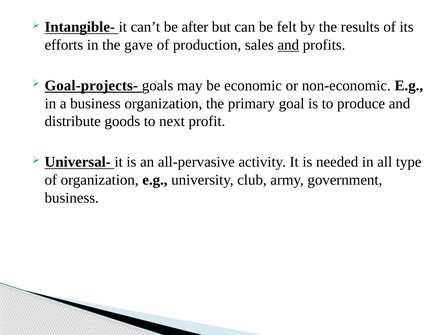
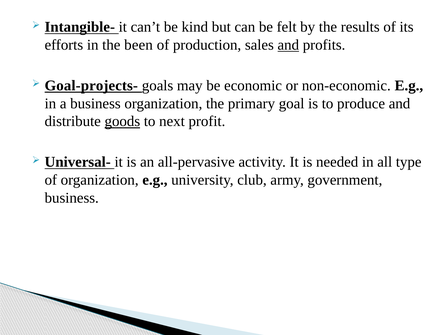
after: after -> kind
gave: gave -> been
goods underline: none -> present
